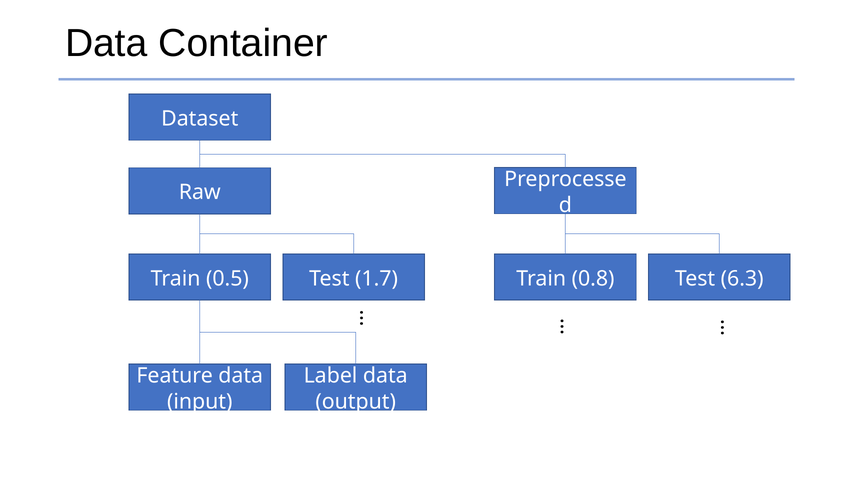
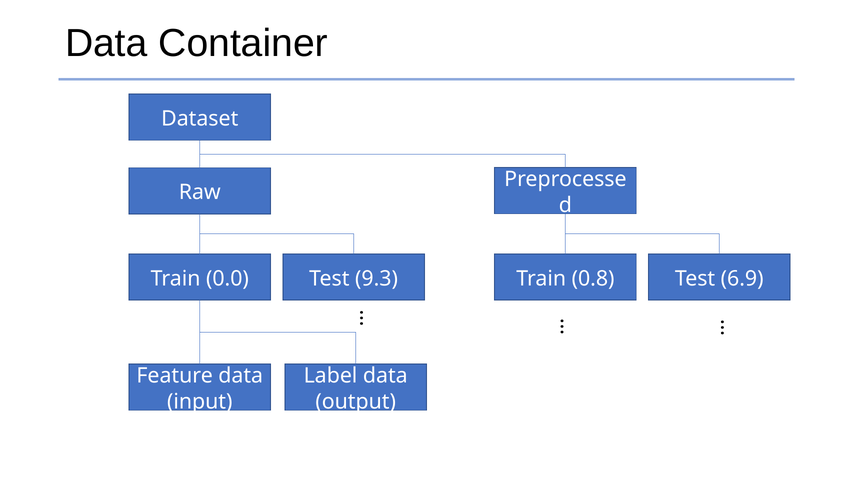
0.5: 0.5 -> 0.0
1.7: 1.7 -> 9.3
6.3: 6.3 -> 6.9
